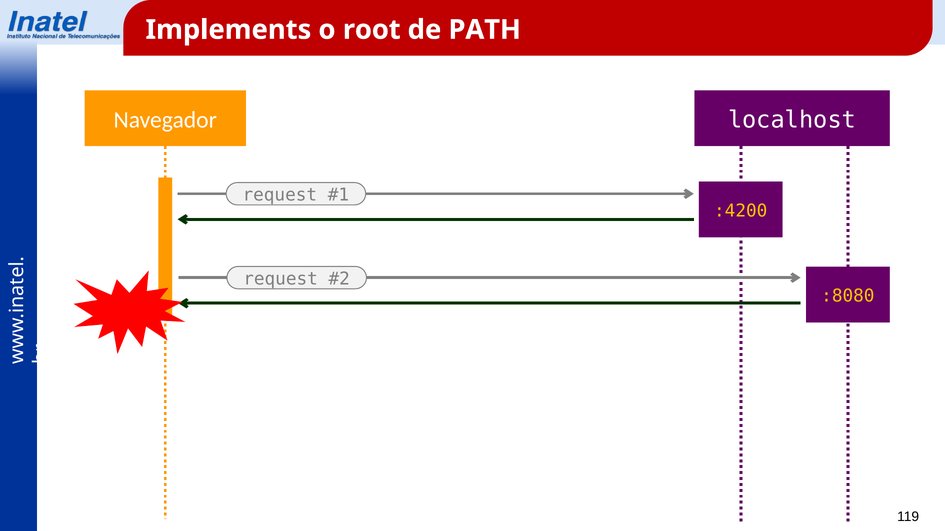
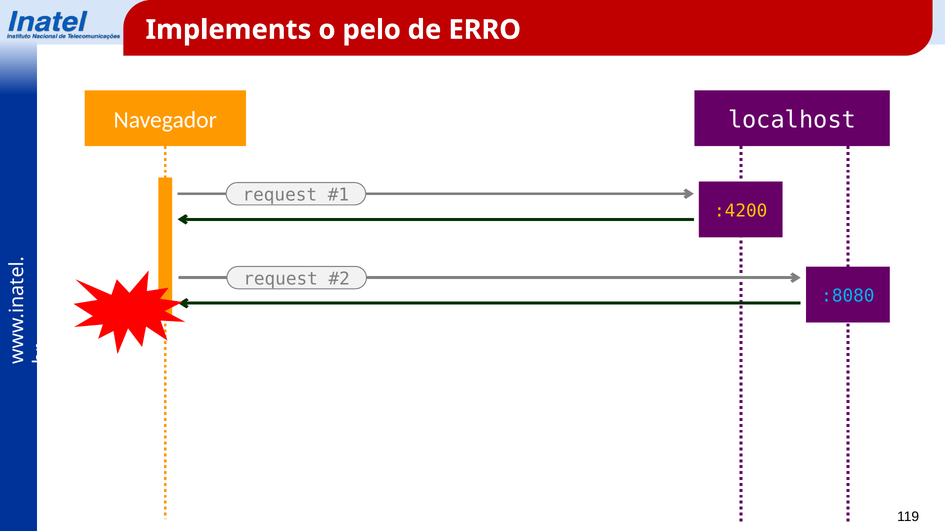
root: root -> pelo
PATH: PATH -> ERRO
:8080 colour: yellow -> light blue
